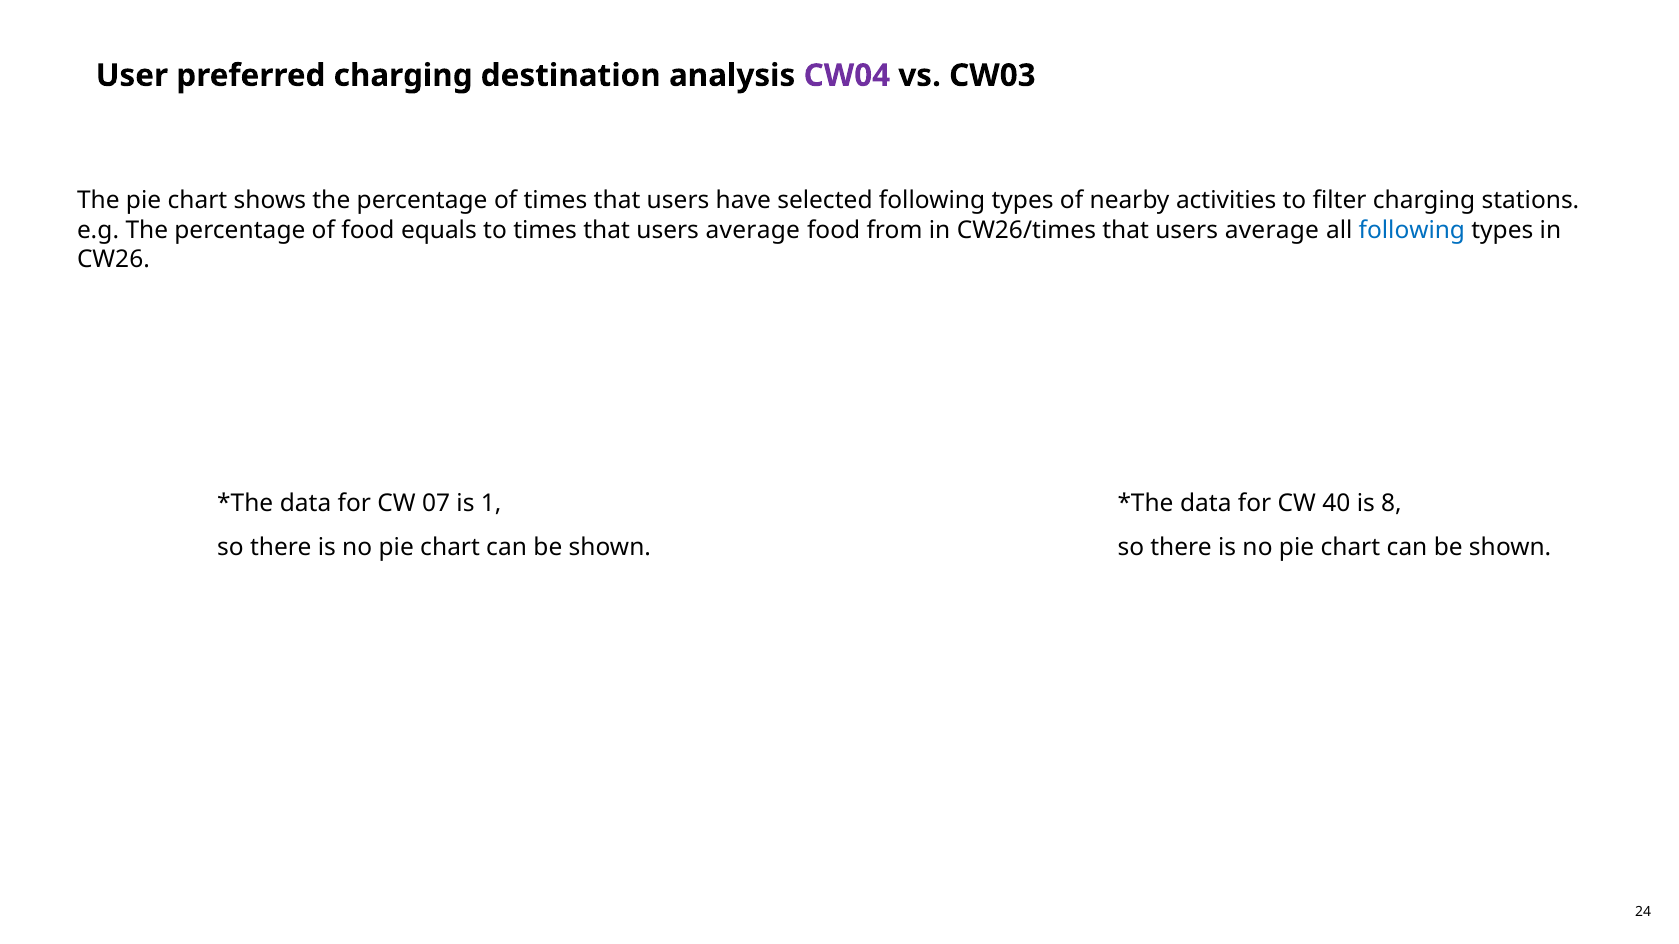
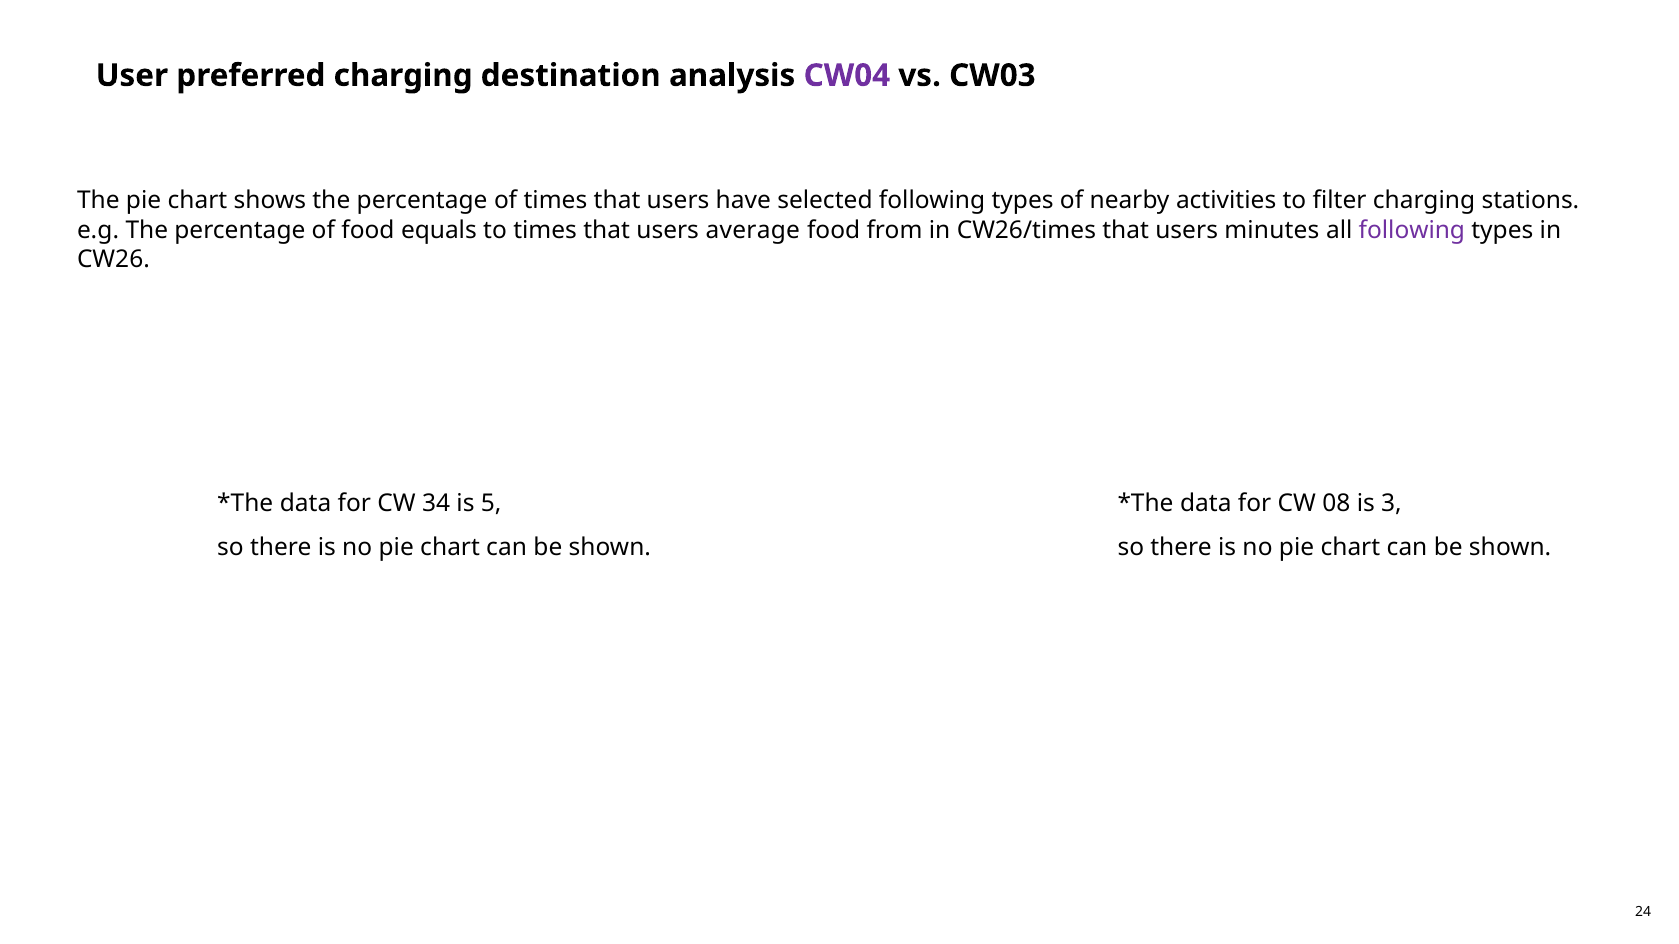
CW26/times that users average: average -> minutes
following at (1412, 230) colour: blue -> purple
07: 07 -> 34
1: 1 -> 5
40: 40 -> 08
8: 8 -> 3
